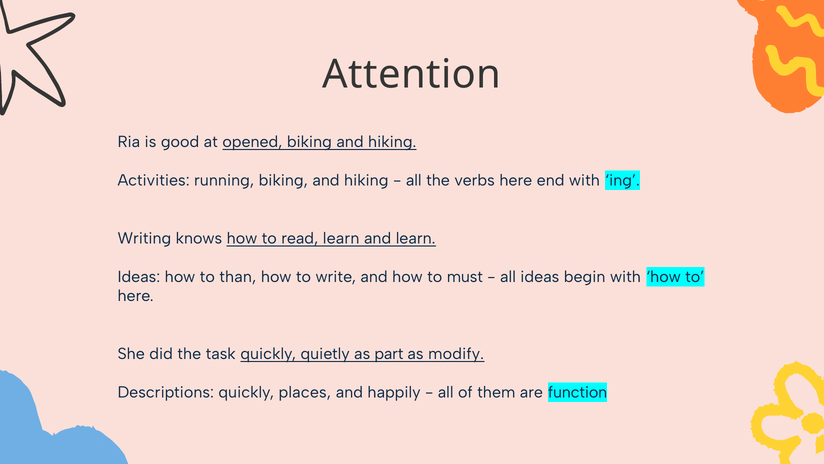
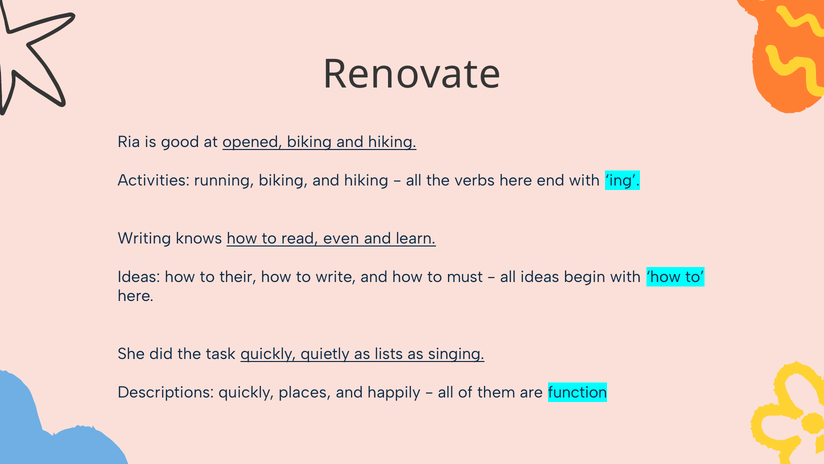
Attention: Attention -> Renovate
read learn: learn -> even
than: than -> their
part: part -> lists
modify: modify -> singing
